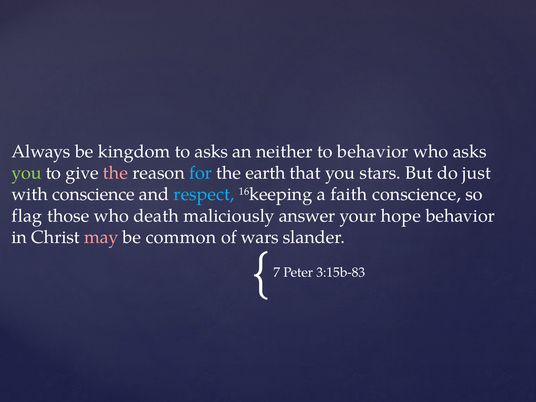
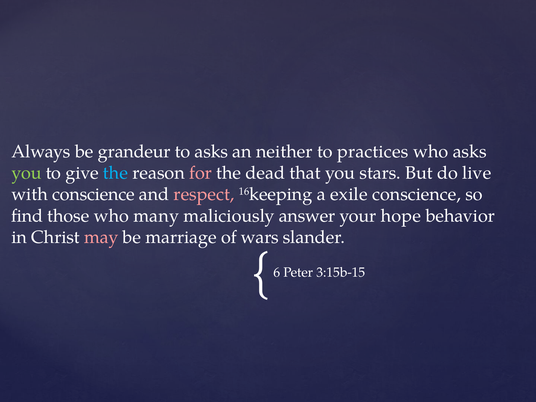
kingdom: kingdom -> grandeur
to behavior: behavior -> practices
the at (115, 173) colour: pink -> light blue
for colour: light blue -> pink
earth: earth -> dead
just: just -> live
respect colour: light blue -> pink
faith: faith -> exile
flag: flag -> find
death: death -> many
common: common -> marriage
7: 7 -> 6
3:15b-83: 3:15b-83 -> 3:15b-15
